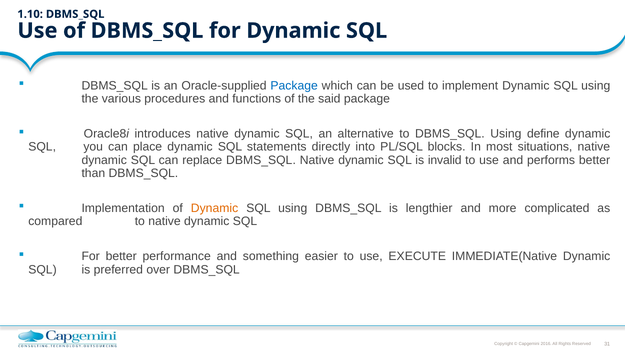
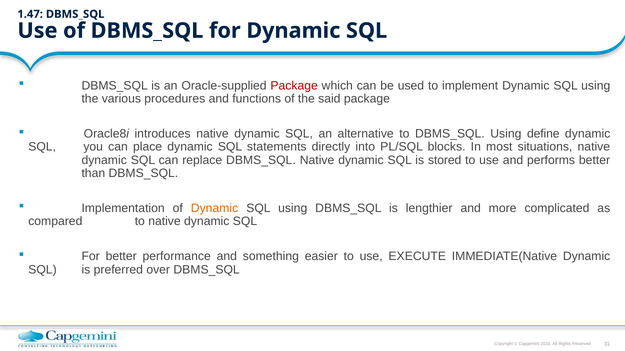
1.10: 1.10 -> 1.47
Package at (294, 86) colour: blue -> red
invalid: invalid -> stored
